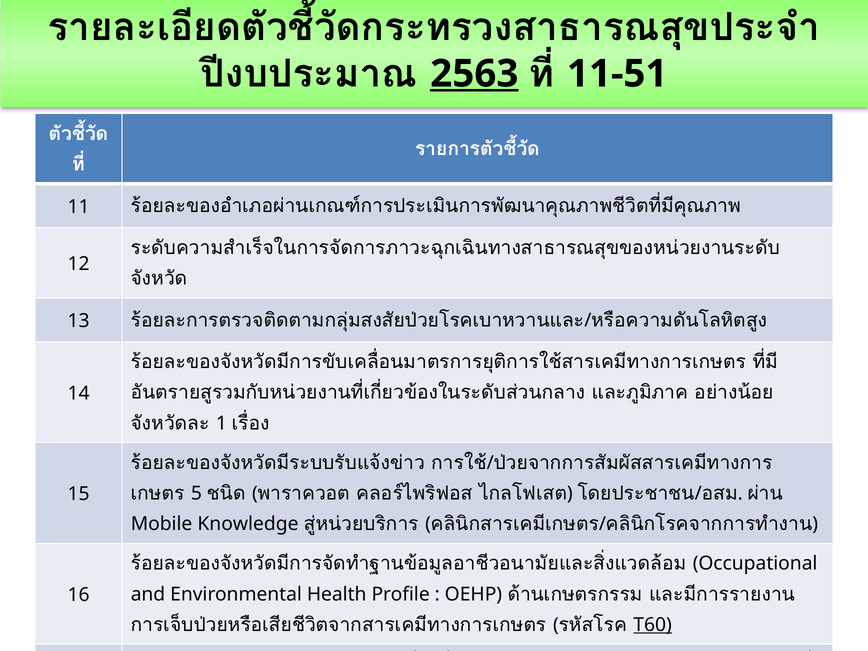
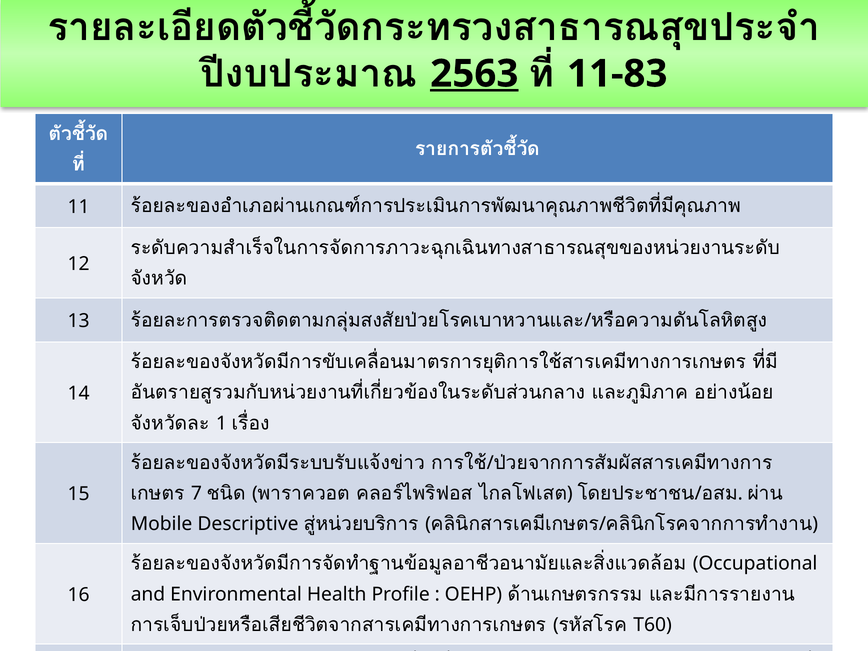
11-51: 11-51 -> 11-83
5: 5 -> 7
Knowledge: Knowledge -> Descriptive
T60 underline: present -> none
